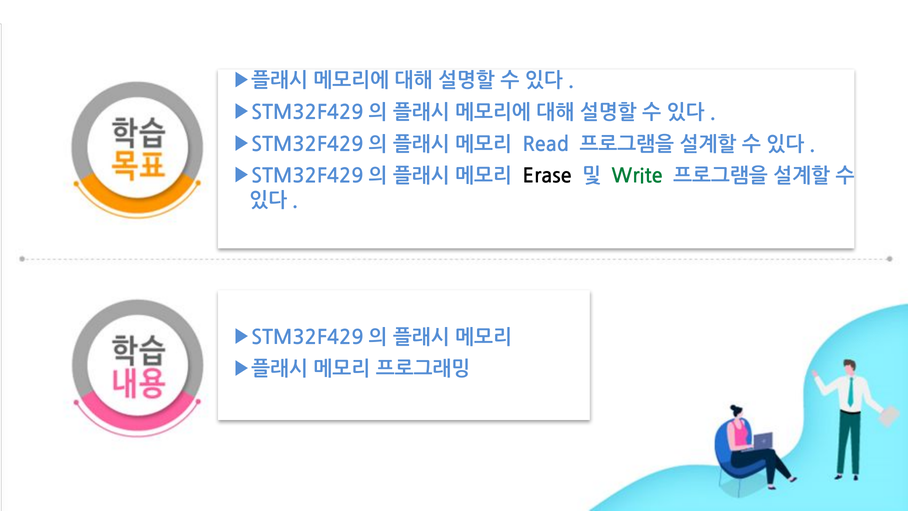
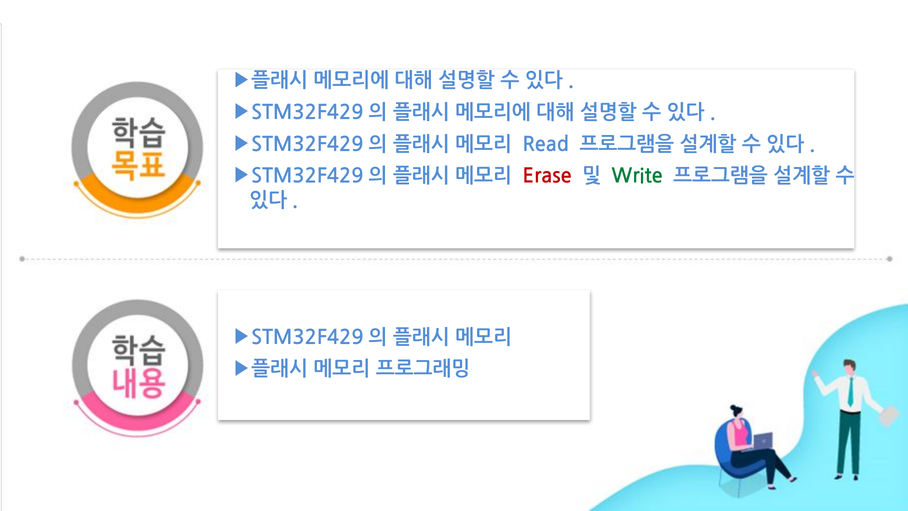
Erase colour: black -> red
